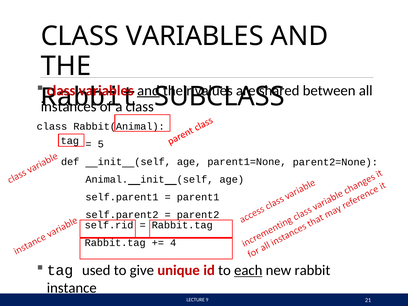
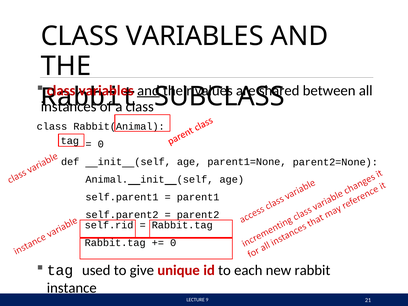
5 at (101, 144): 5 -> 0
4 at (173, 243): 4 -> 0
each underline: present -> none
